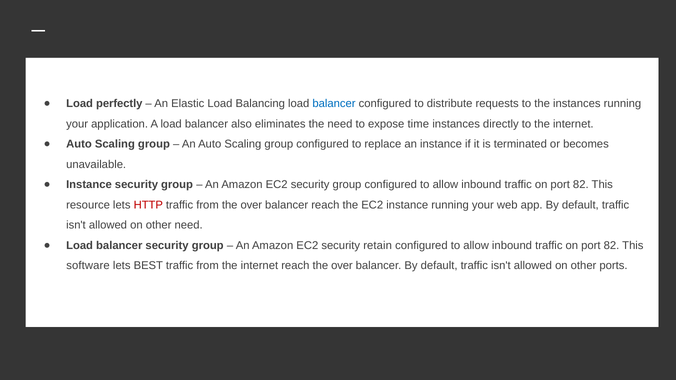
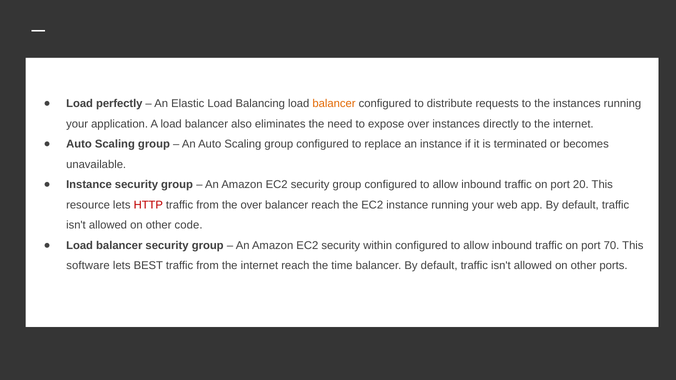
balancer at (334, 104) colour: blue -> orange
expose time: time -> over
82 at (581, 185): 82 -> 20
other need: need -> code
retain: retain -> within
82 at (611, 246): 82 -> 70
reach the over: over -> time
